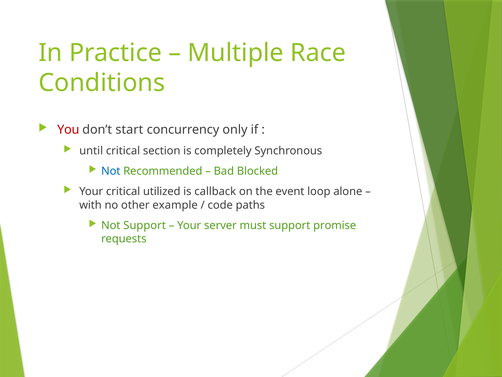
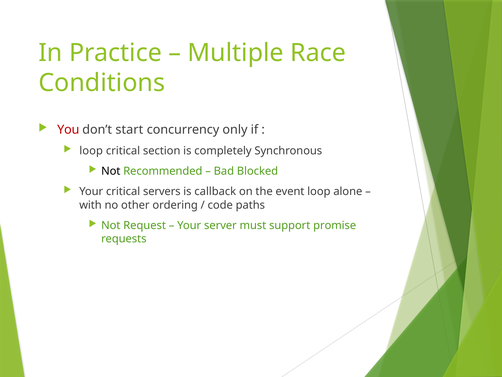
until at (91, 151): until -> loop
Not at (111, 171) colour: blue -> black
utilized: utilized -> servers
example: example -> ordering
Not Support: Support -> Request
